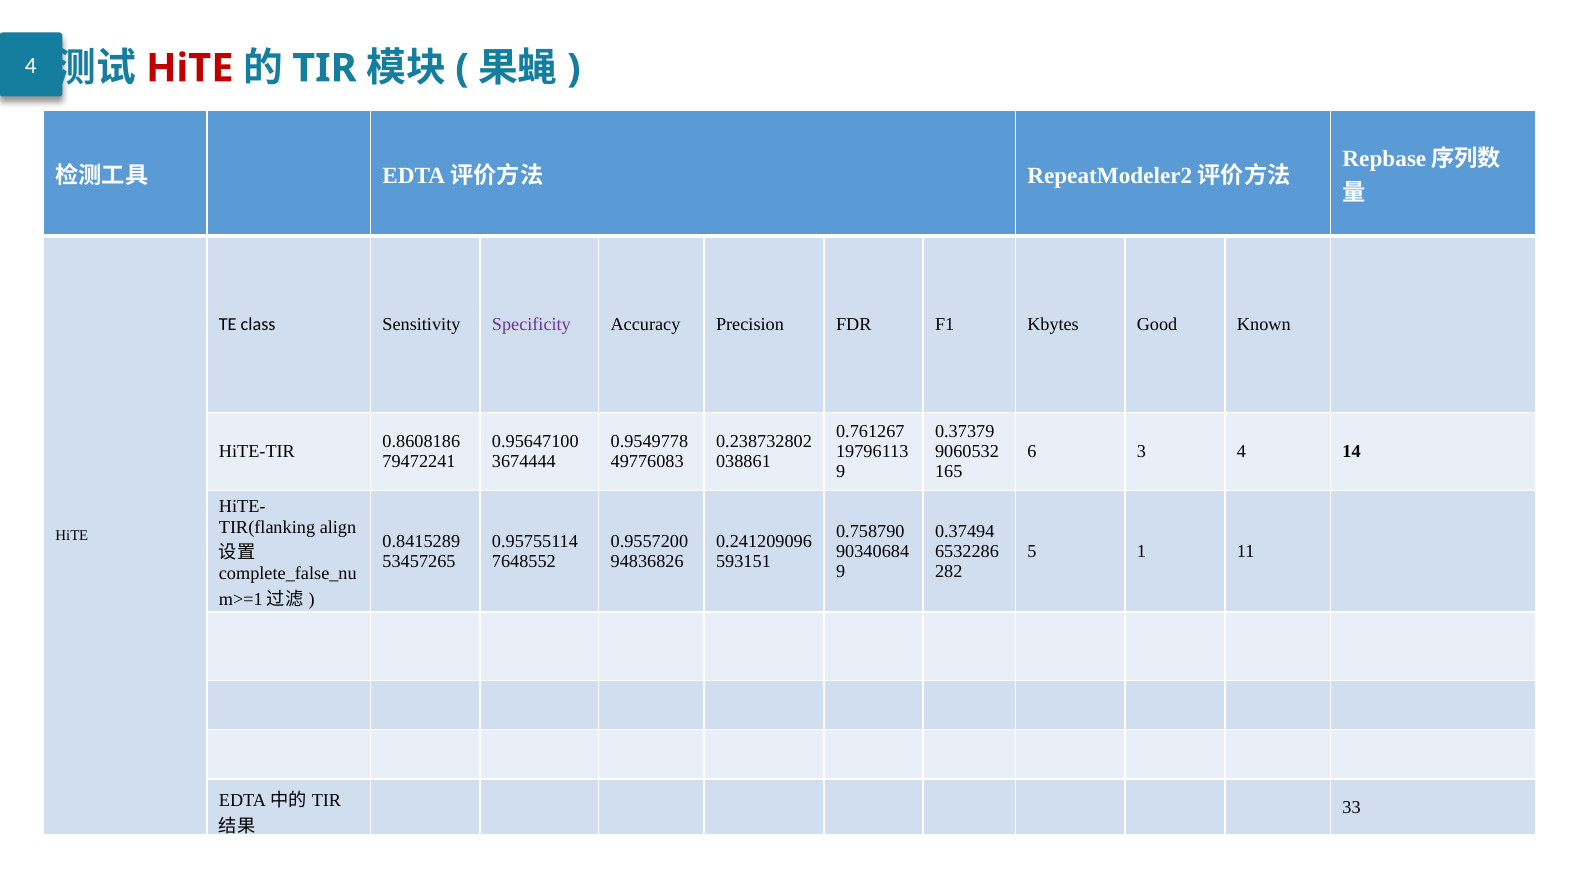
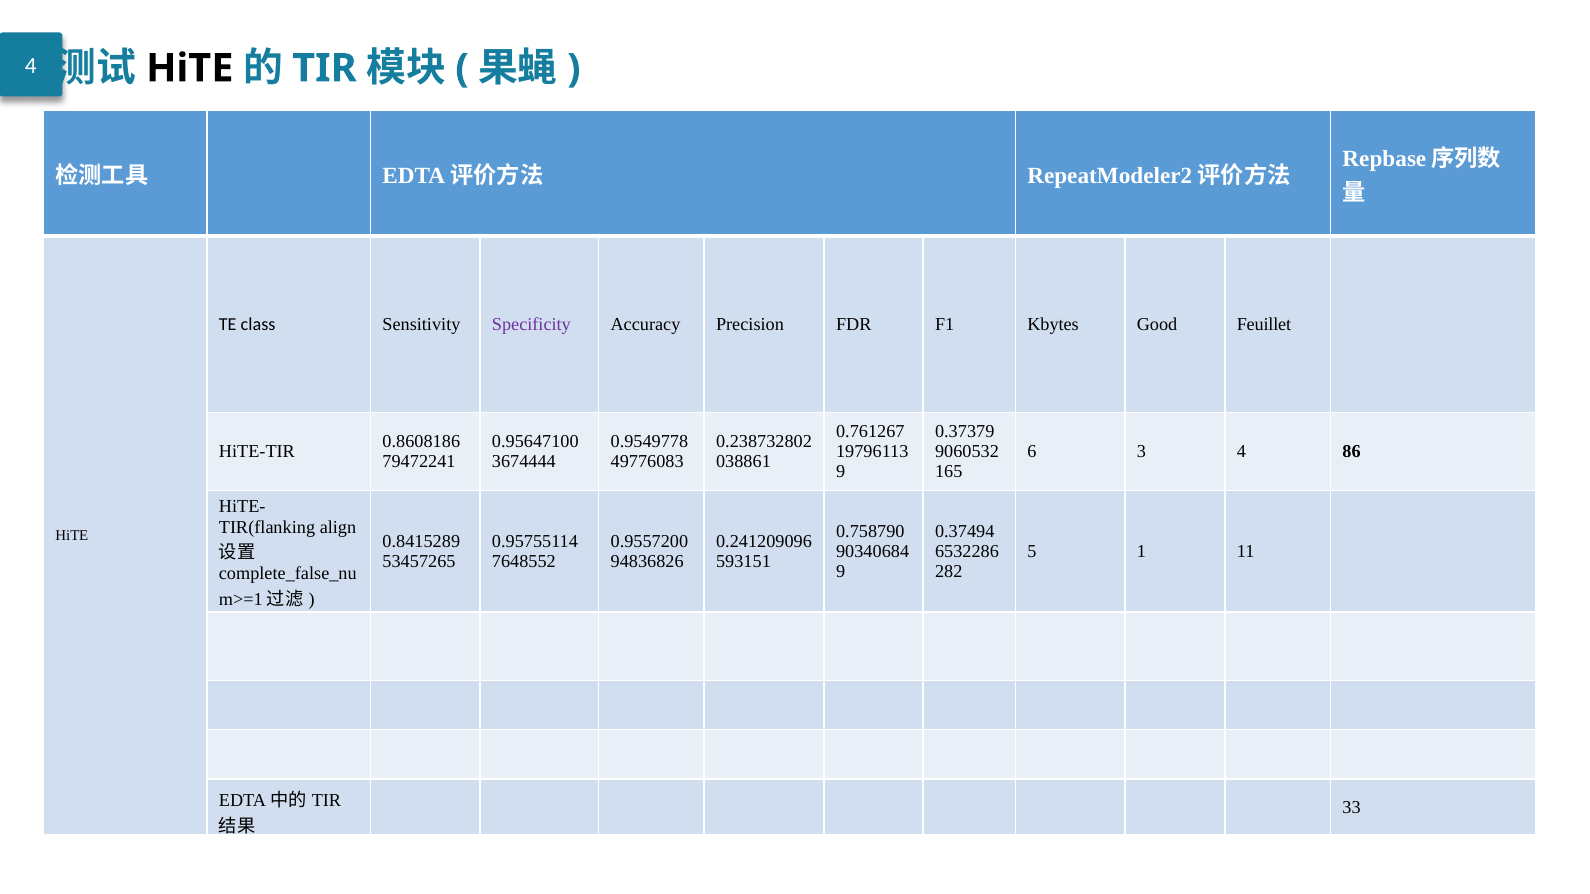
HiTE at (190, 68) colour: red -> black
Known: Known -> Feuillet
14: 14 -> 86
